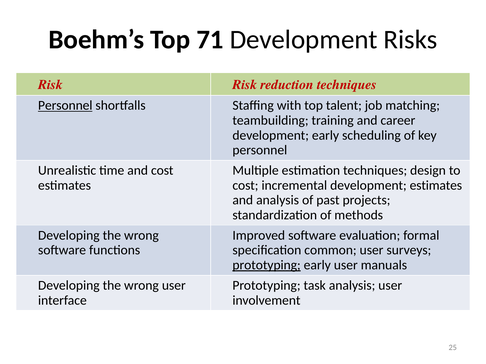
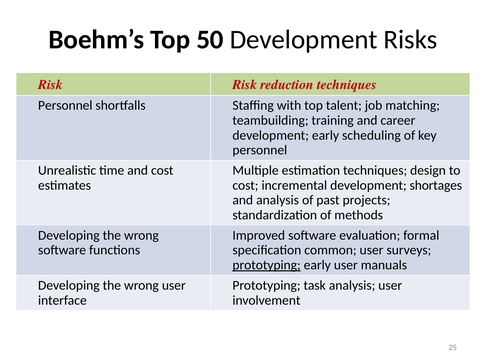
71: 71 -> 50
Personnel at (65, 106) underline: present -> none
development estimates: estimates -> shortages
